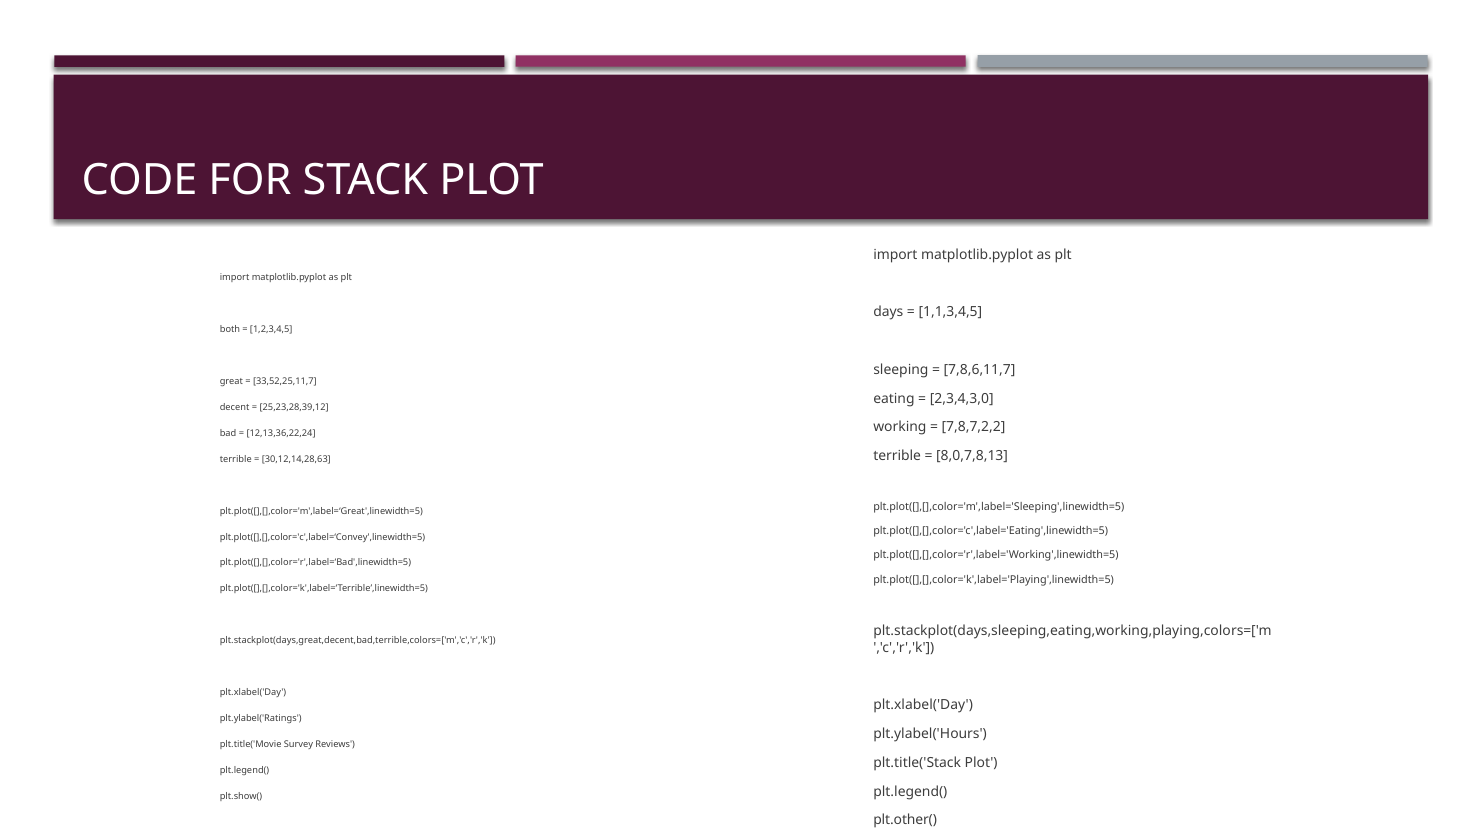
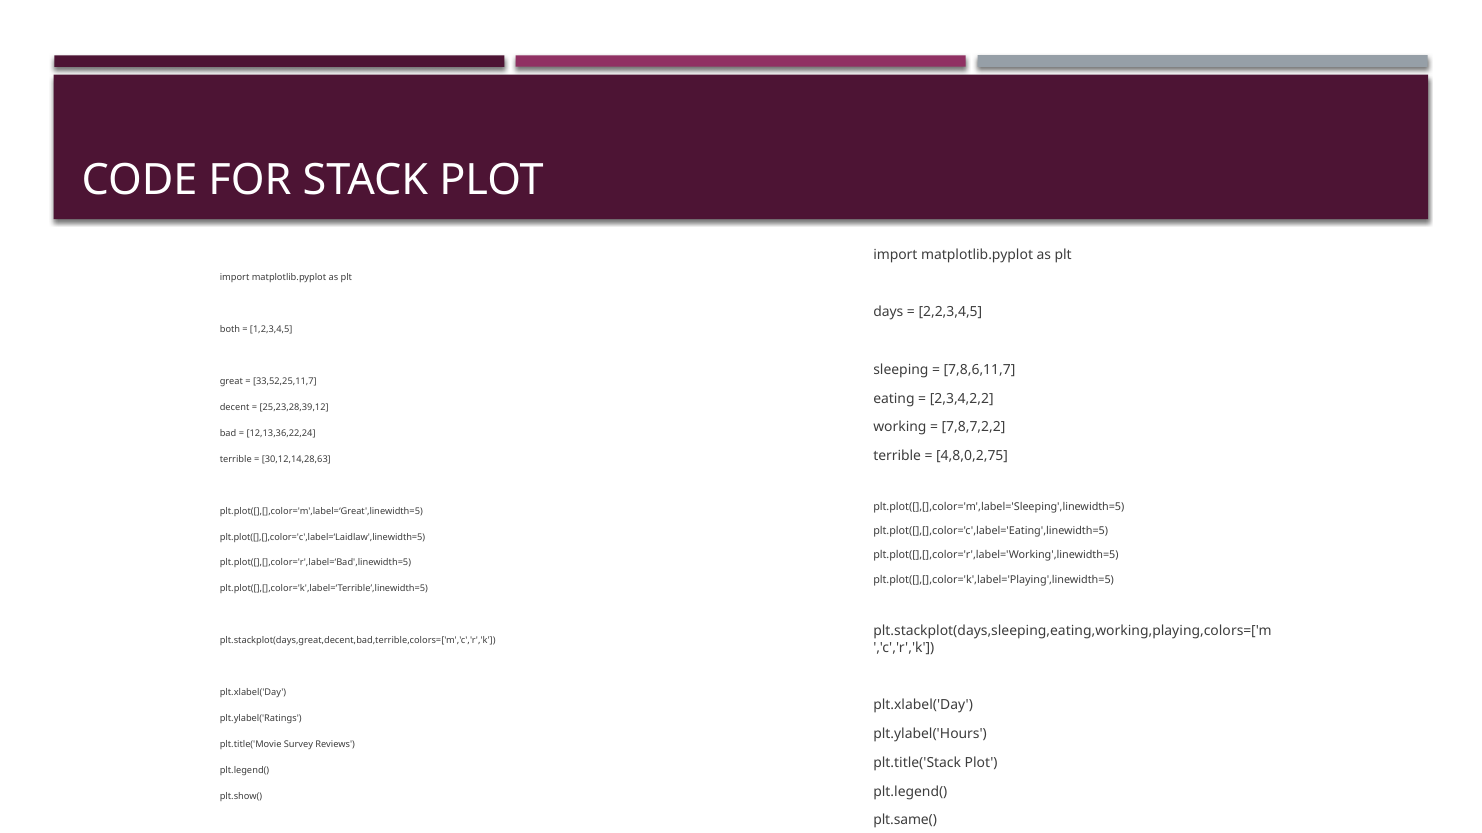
1,1,3,4,5: 1,1,3,4,5 -> 2,2,3,4,5
2,3,4,3,0: 2,3,4,3,0 -> 2,3,4,2,2
8,0,7,8,13: 8,0,7,8,13 -> 4,8,0,2,75
plt.plot([],[],color='c',label=‘Convey',linewidth=5: plt.plot([],[],color='c',label=‘Convey',linewidth=5 -> plt.plot([],[],color='c',label=‘Laidlaw',linewidth=5
plt.other(: plt.other( -> plt.same(
